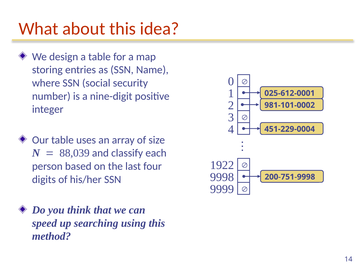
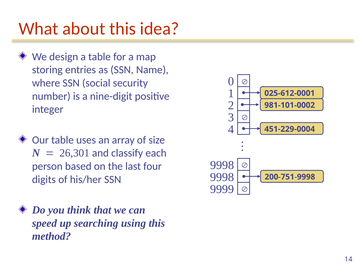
88,039: 88,039 -> 26,301
1922 at (222, 165): 1922 -> 9998
